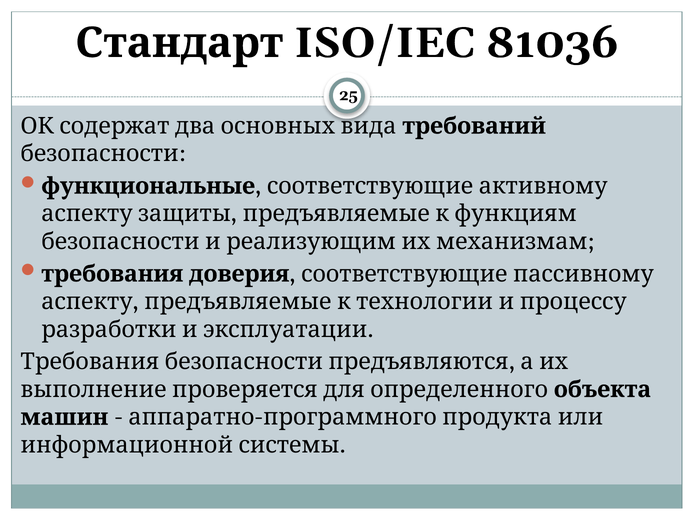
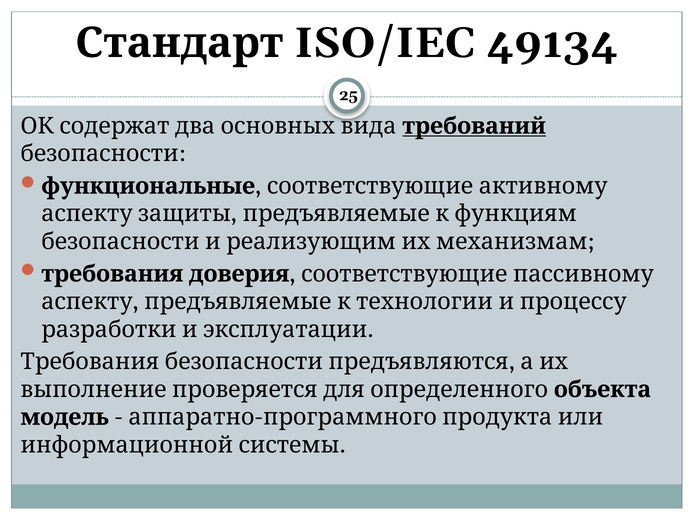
81036: 81036 -> 49134
требований underline: none -> present
машин: машин -> модель
